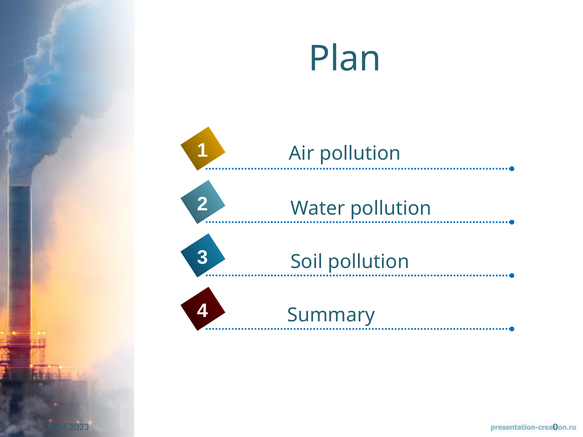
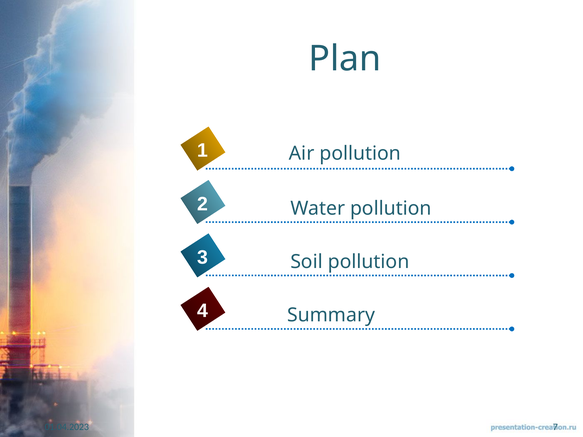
0: 0 -> 7
